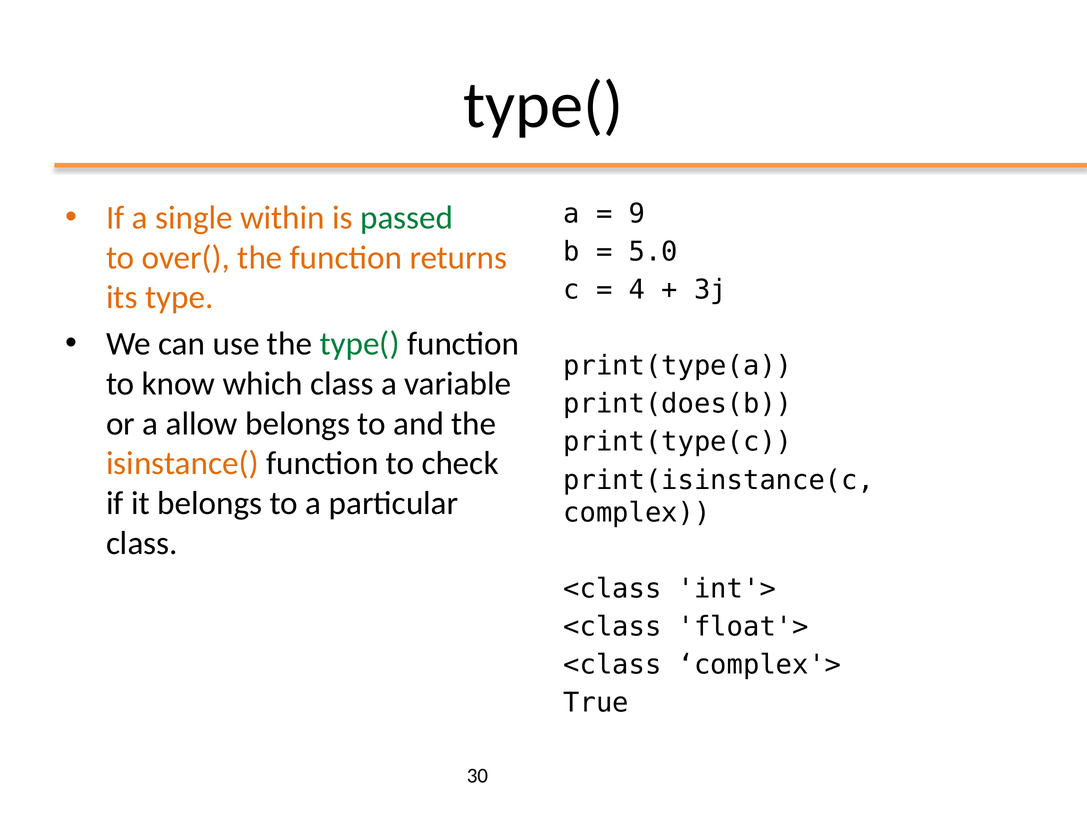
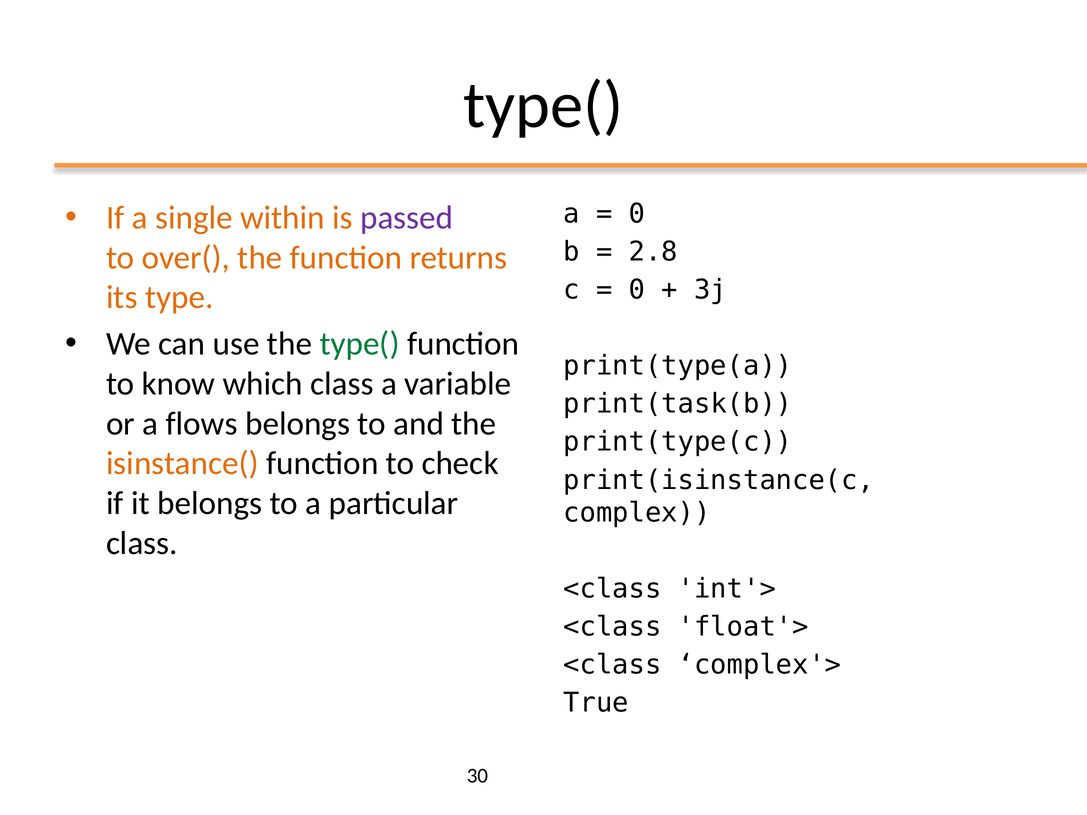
passed colour: green -> purple
9 at (637, 214): 9 -> 0
5.0: 5.0 -> 2.8
4 at (637, 290): 4 -> 0
print(does(b: print(does(b -> print(task(b
allow: allow -> flows
